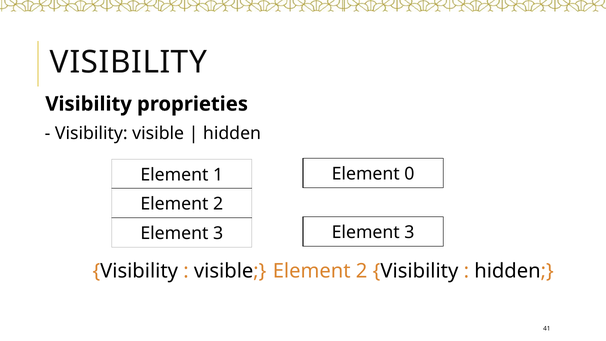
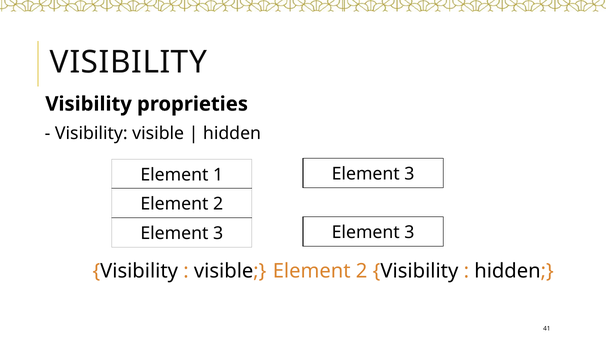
0 at (409, 174): 0 -> 3
